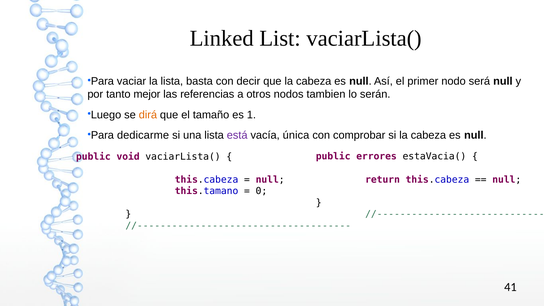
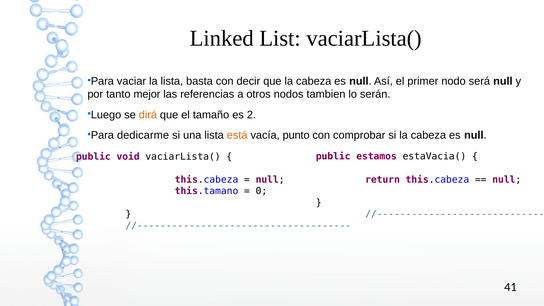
1: 1 -> 2
está colour: purple -> orange
única: única -> punto
errores: errores -> estamos
